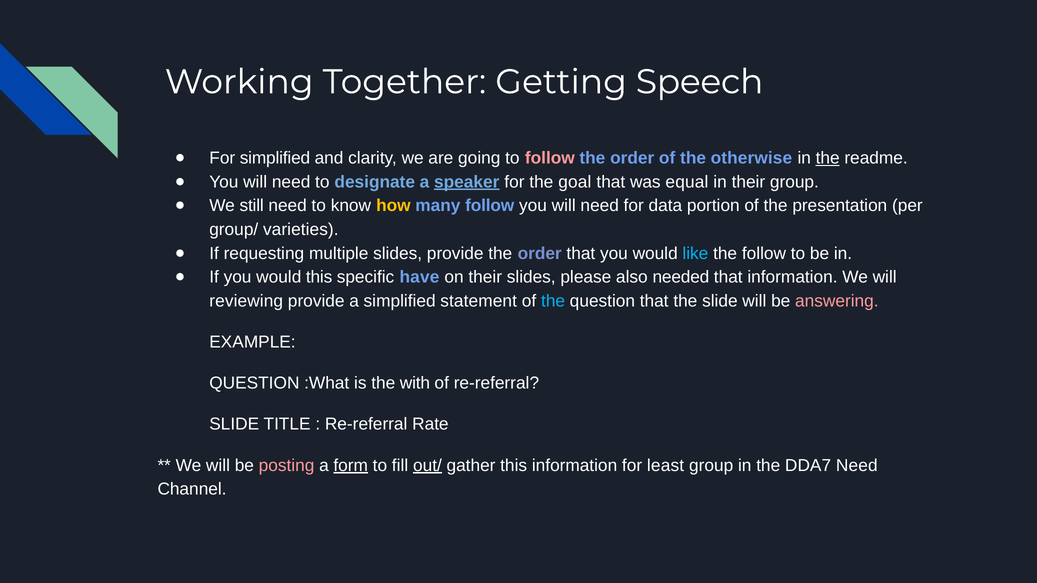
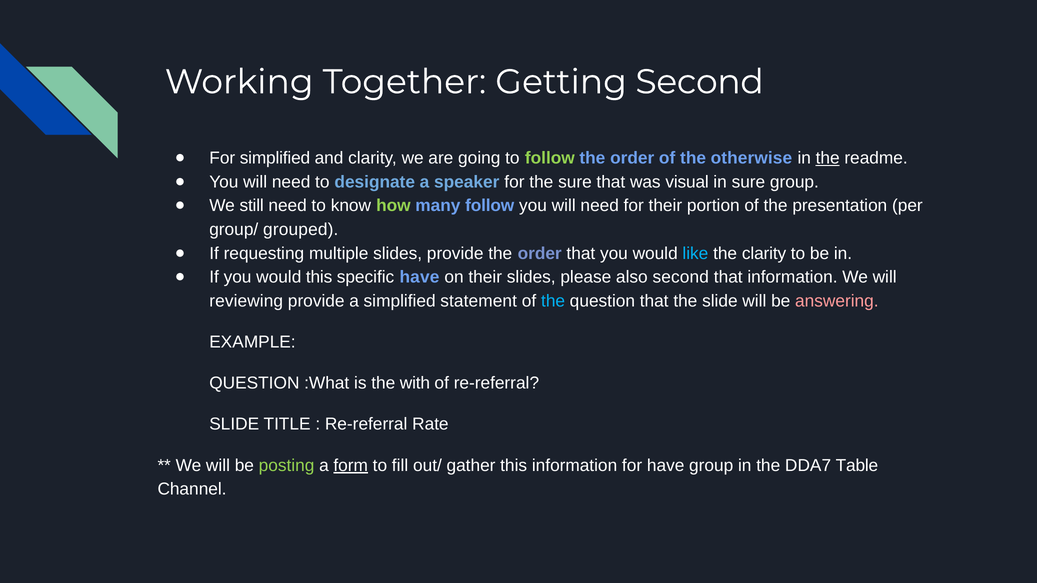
Getting Speech: Speech -> Second
follow at (550, 158) colour: pink -> light green
speaker underline: present -> none
the goal: goal -> sure
equal: equal -> visual
in their: their -> sure
how colour: yellow -> light green
for data: data -> their
varieties: varieties -> grouped
the follow: follow -> clarity
also needed: needed -> second
posting colour: pink -> light green
out/ underline: present -> none
for least: least -> have
DDA7 Need: Need -> Table
